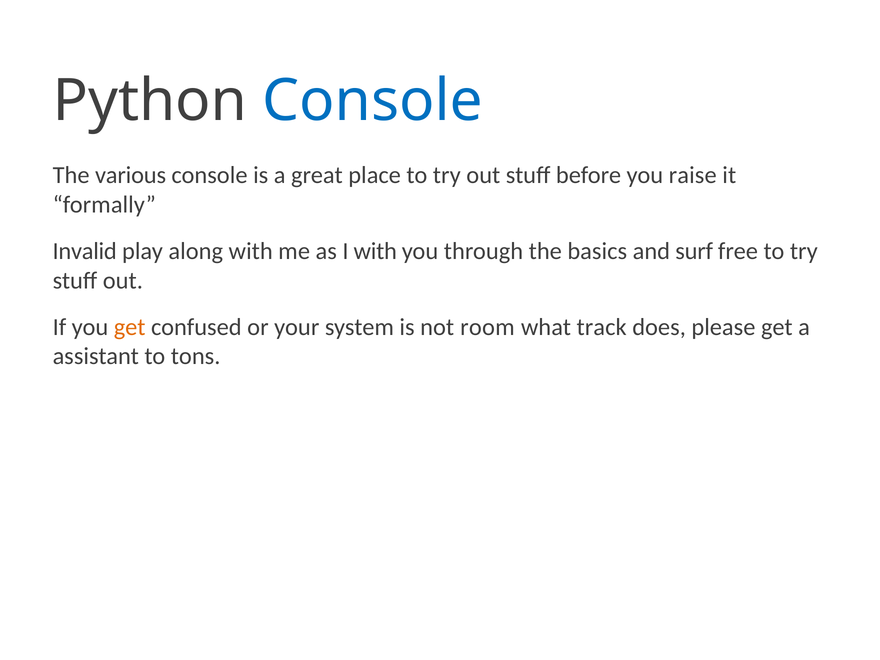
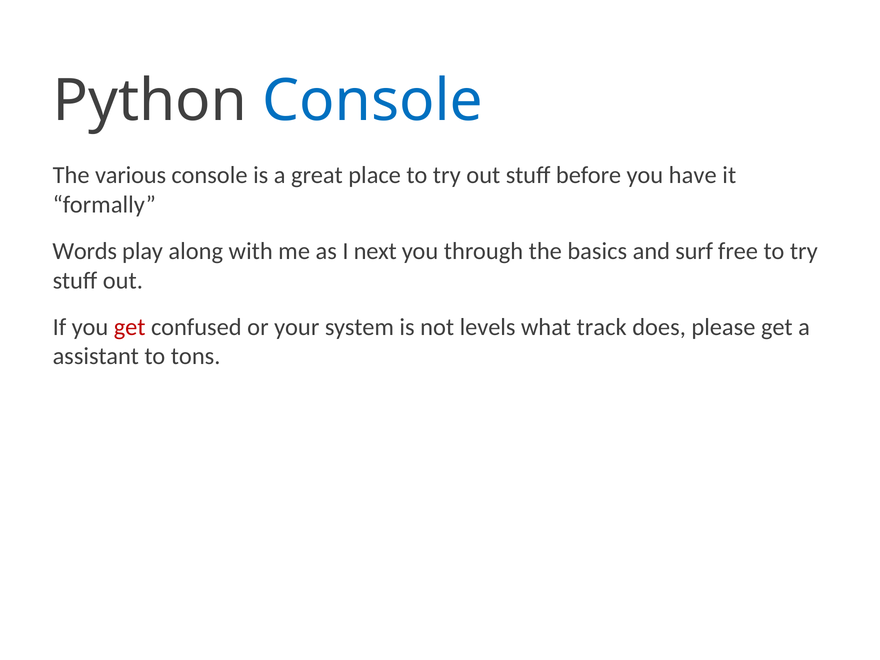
raise: raise -> have
Invalid: Invalid -> Words
I with: with -> next
get at (130, 327) colour: orange -> red
room: room -> levels
